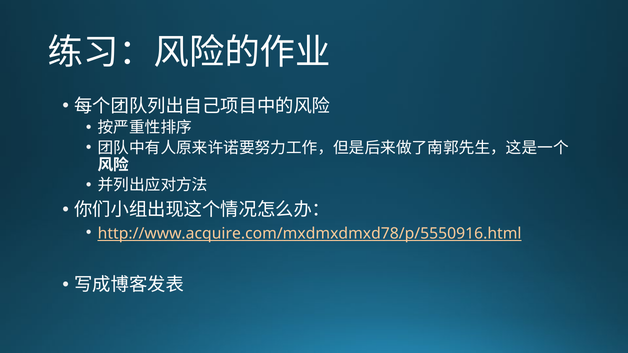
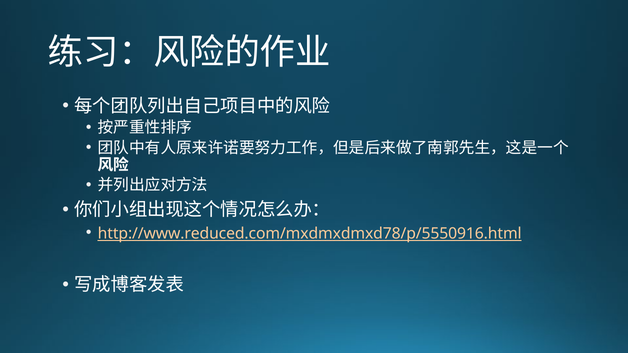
http://www.acquire.com/mxdmxdmxd78/p/5550916.html: http://www.acquire.com/mxdmxdmxd78/p/5550916.html -> http://www.reduced.com/mxdmxdmxd78/p/5550916.html
